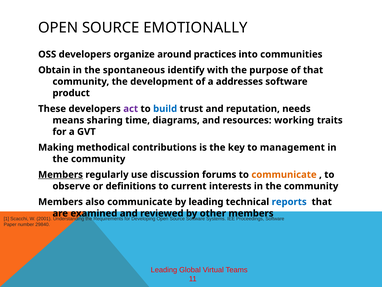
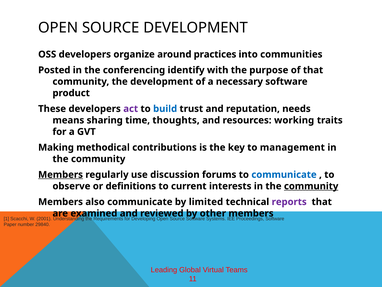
SOURCE EMOTIONALLY: EMOTIONALLY -> DEVELOPMENT
Obtain: Obtain -> Posted
spontaneous: spontaneous -> conferencing
addresses: addresses -> necessary
diagrams: diagrams -> thoughts
communicate at (284, 174) colour: orange -> blue
community at (311, 186) underline: none -> present
by leading: leading -> limited
reports colour: blue -> purple
